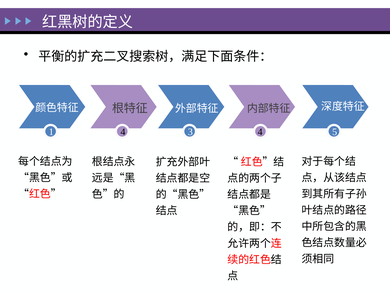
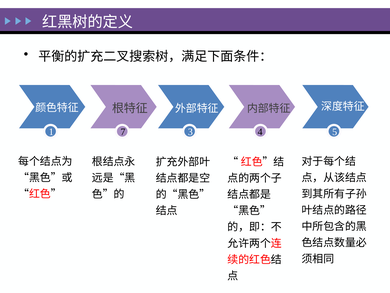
1 4: 4 -> 7
